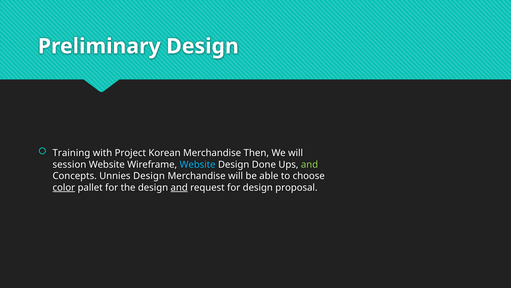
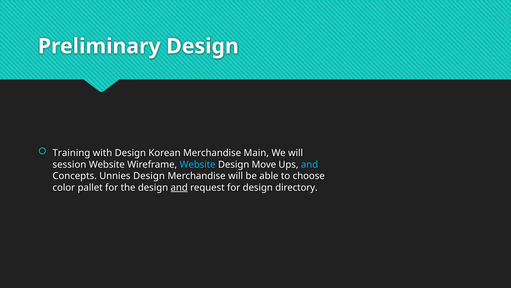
with Project: Project -> Design
Then: Then -> Main
Done: Done -> Move
and at (310, 164) colour: light green -> light blue
color underline: present -> none
proposal: proposal -> directory
